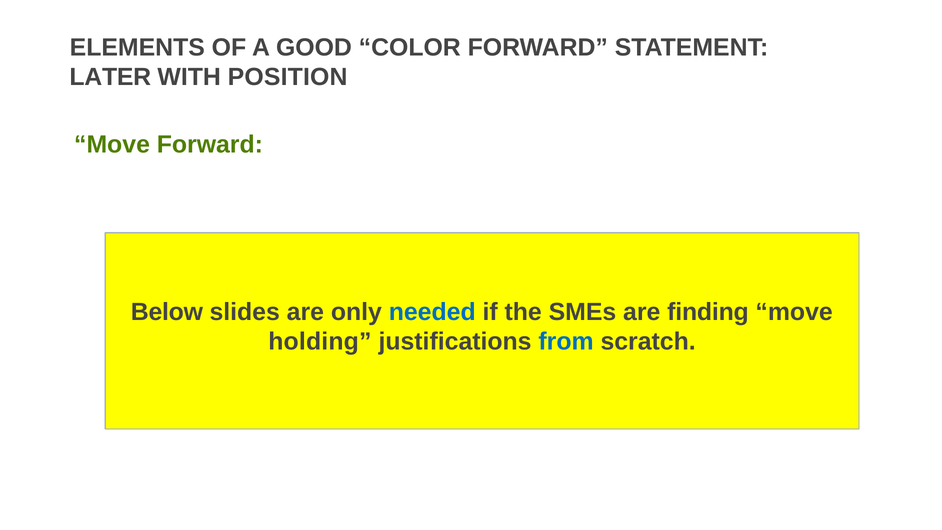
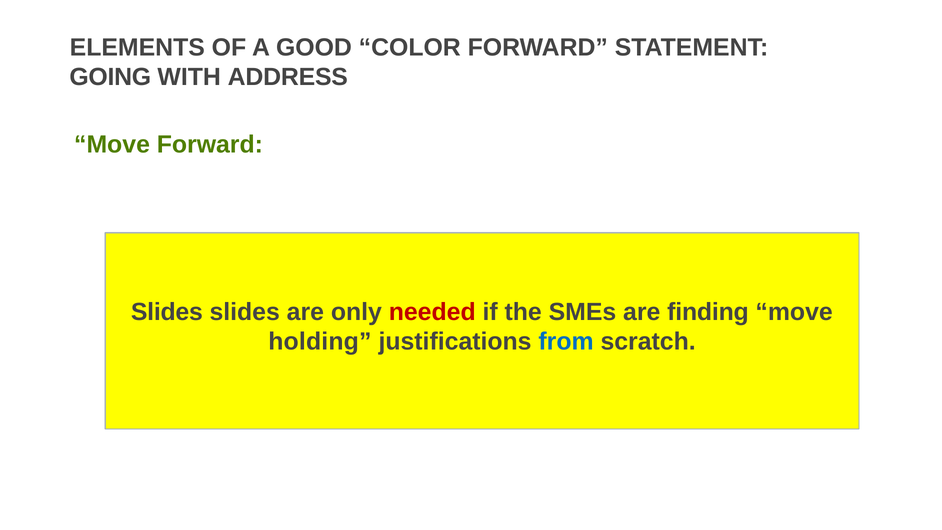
LATER: LATER -> GOING
POSITION: POSITION -> ADDRESS
Below at (167, 312): Below -> Slides
needed colour: blue -> red
